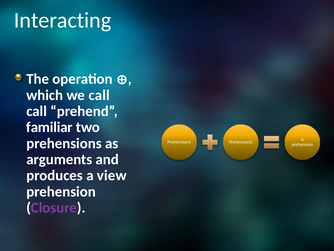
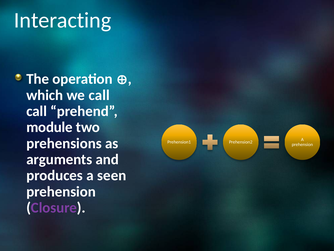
familiar: familiar -> module
view: view -> seen
